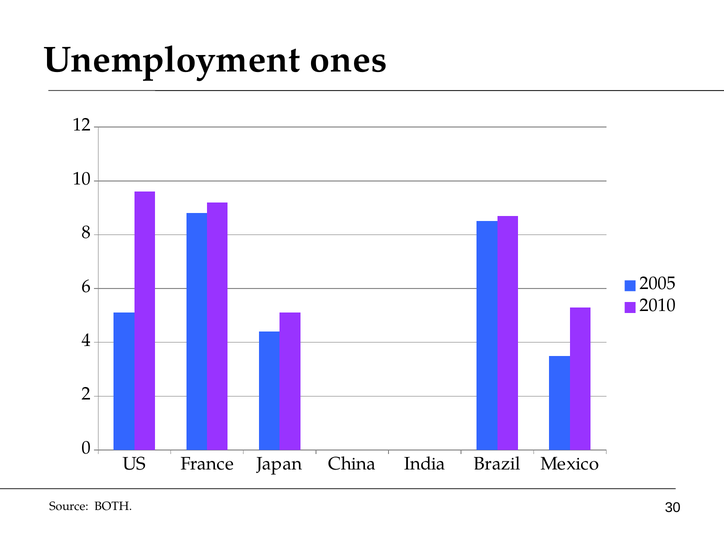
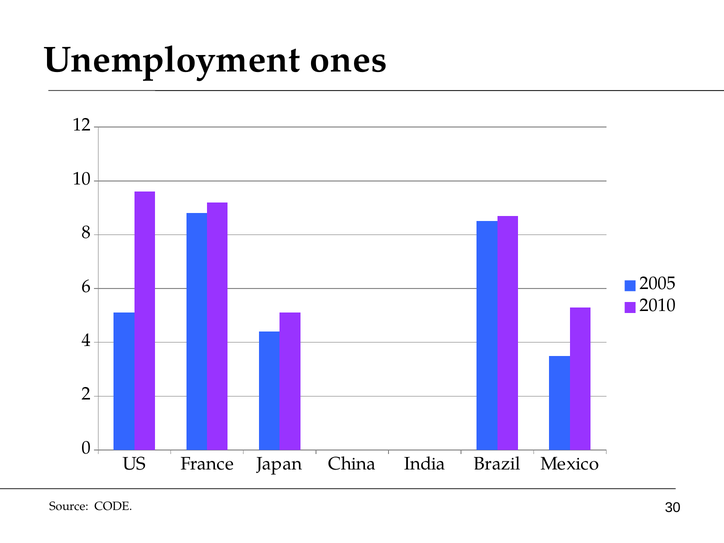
BOTH: BOTH -> CODE
